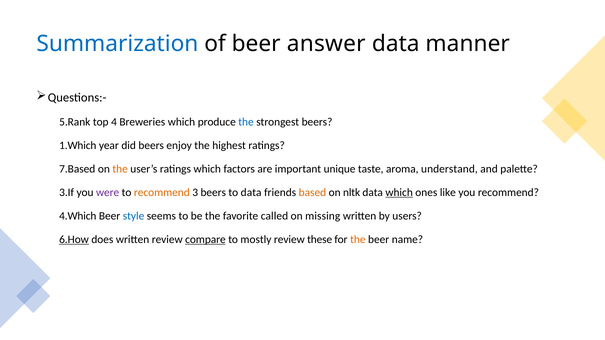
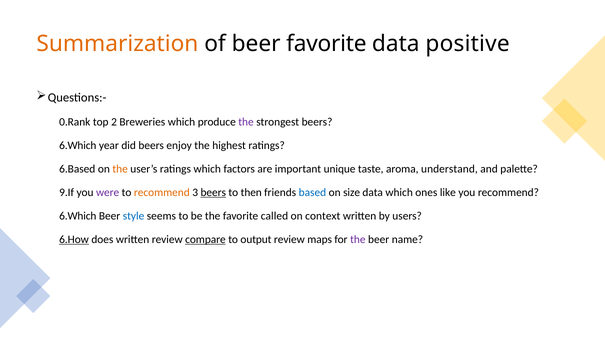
Summarization colour: blue -> orange
beer answer: answer -> favorite
manner: manner -> positive
5.Rank: 5.Rank -> 0.Rank
4: 4 -> 2
the at (246, 122) colour: blue -> purple
1.Which at (78, 145): 1.Which -> 6.Which
7.Based: 7.Based -> 6.Based
3.If: 3.If -> 9.If
beers at (213, 193) underline: none -> present
to data: data -> then
based colour: orange -> blue
nltk: nltk -> size
which at (399, 193) underline: present -> none
4.Which at (78, 216): 4.Which -> 6.Which
missing: missing -> context
mostly: mostly -> output
these: these -> maps
the at (358, 240) colour: orange -> purple
